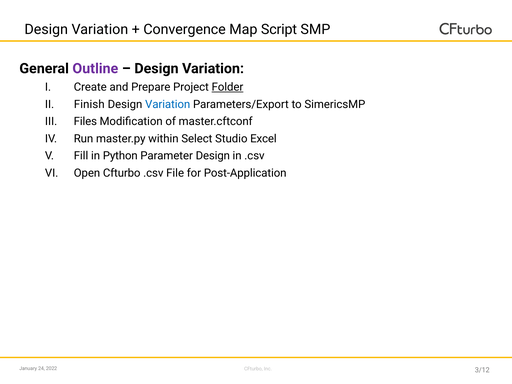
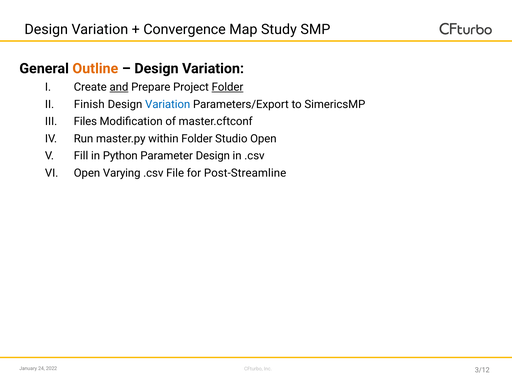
Script: Script -> Study
Outline colour: purple -> orange
and underline: none -> present
within Select: Select -> Folder
Studio Excel: Excel -> Open
Open Cfturbo: Cfturbo -> Varying
Post-Application: Post-Application -> Post-Streamline
